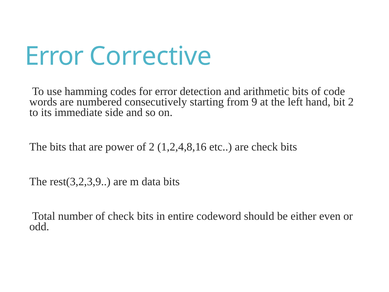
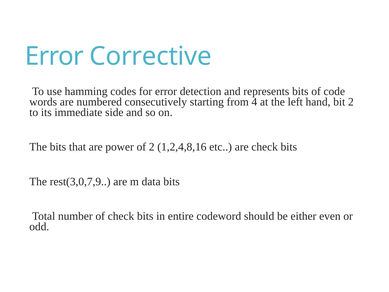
arithmetic: arithmetic -> represents
9: 9 -> 4
rest(3,2,3,9: rest(3,2,3,9 -> rest(3,0,7,9
